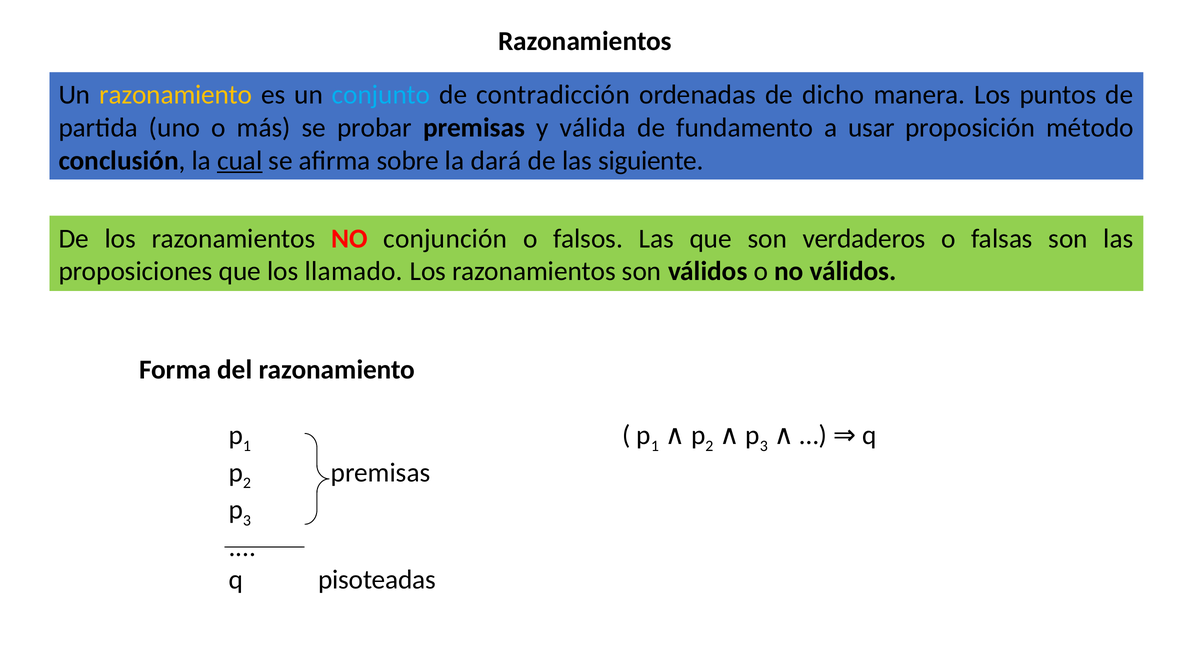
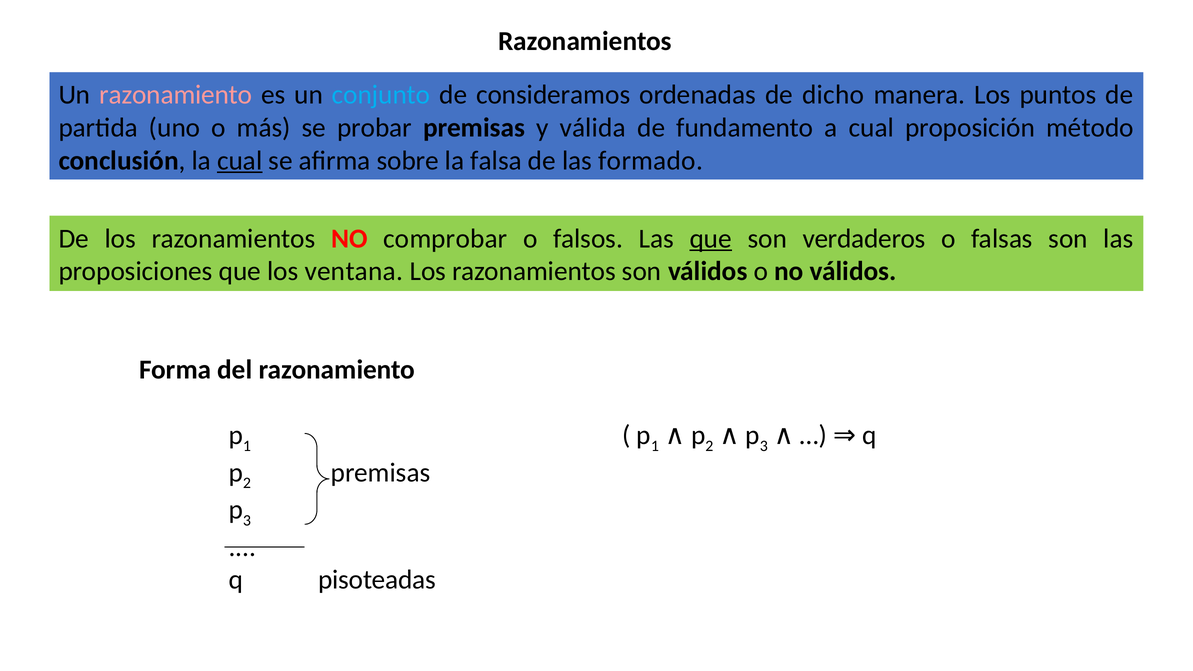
razonamiento at (176, 95) colour: yellow -> pink
contradicción: contradicción -> consideramos
a usar: usar -> cual
dará: dará -> falsa
siguiente: siguiente -> formado
conjunción: conjunción -> comprobar
que at (711, 239) underline: none -> present
llamado: llamado -> ventana
